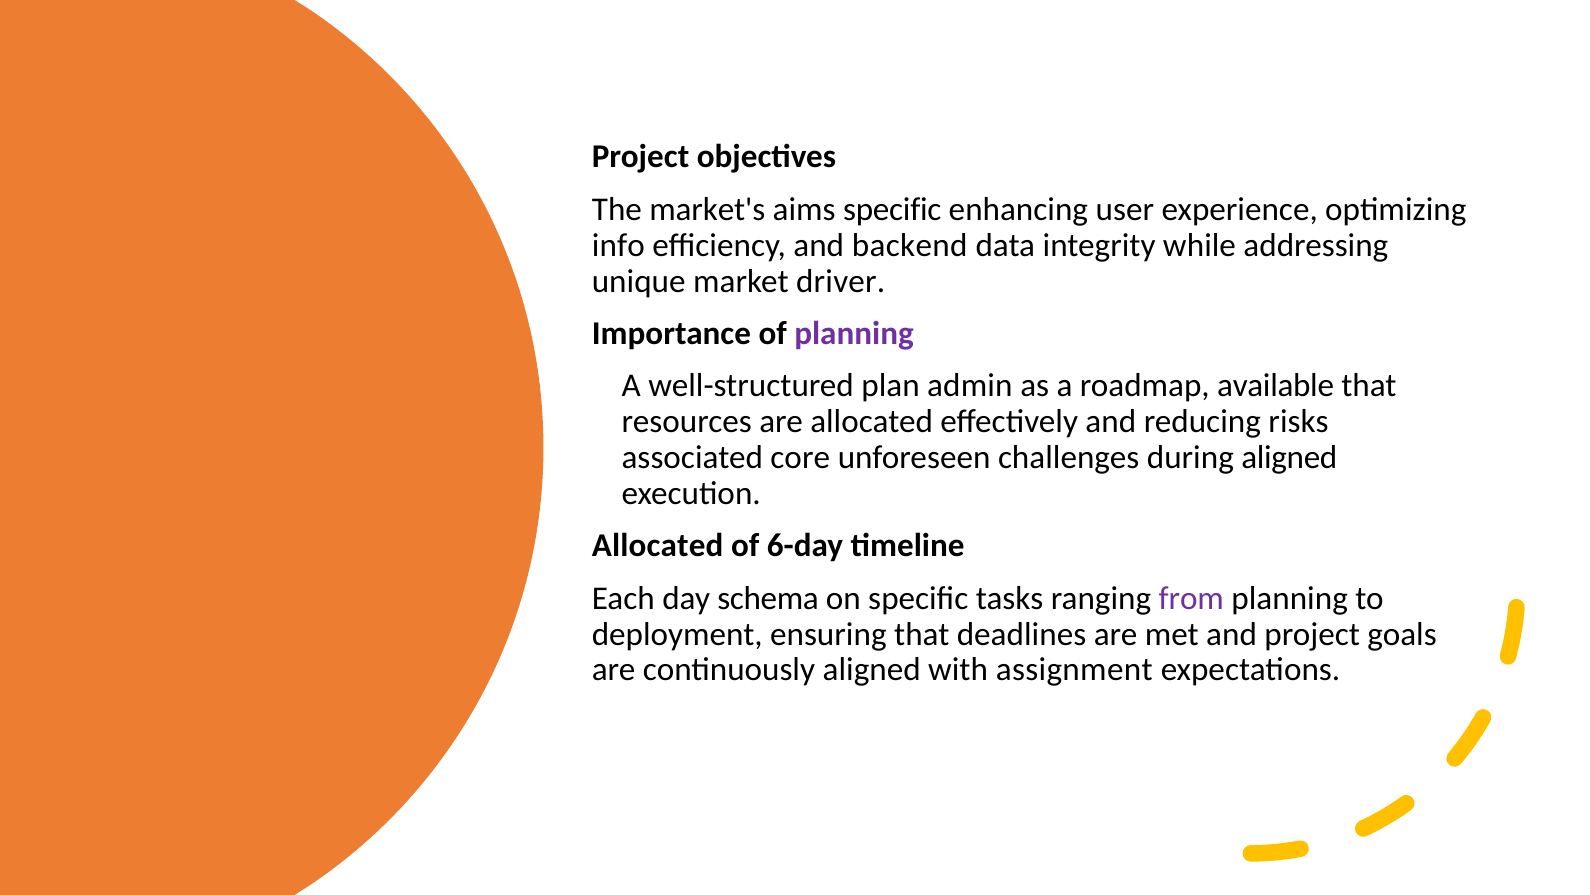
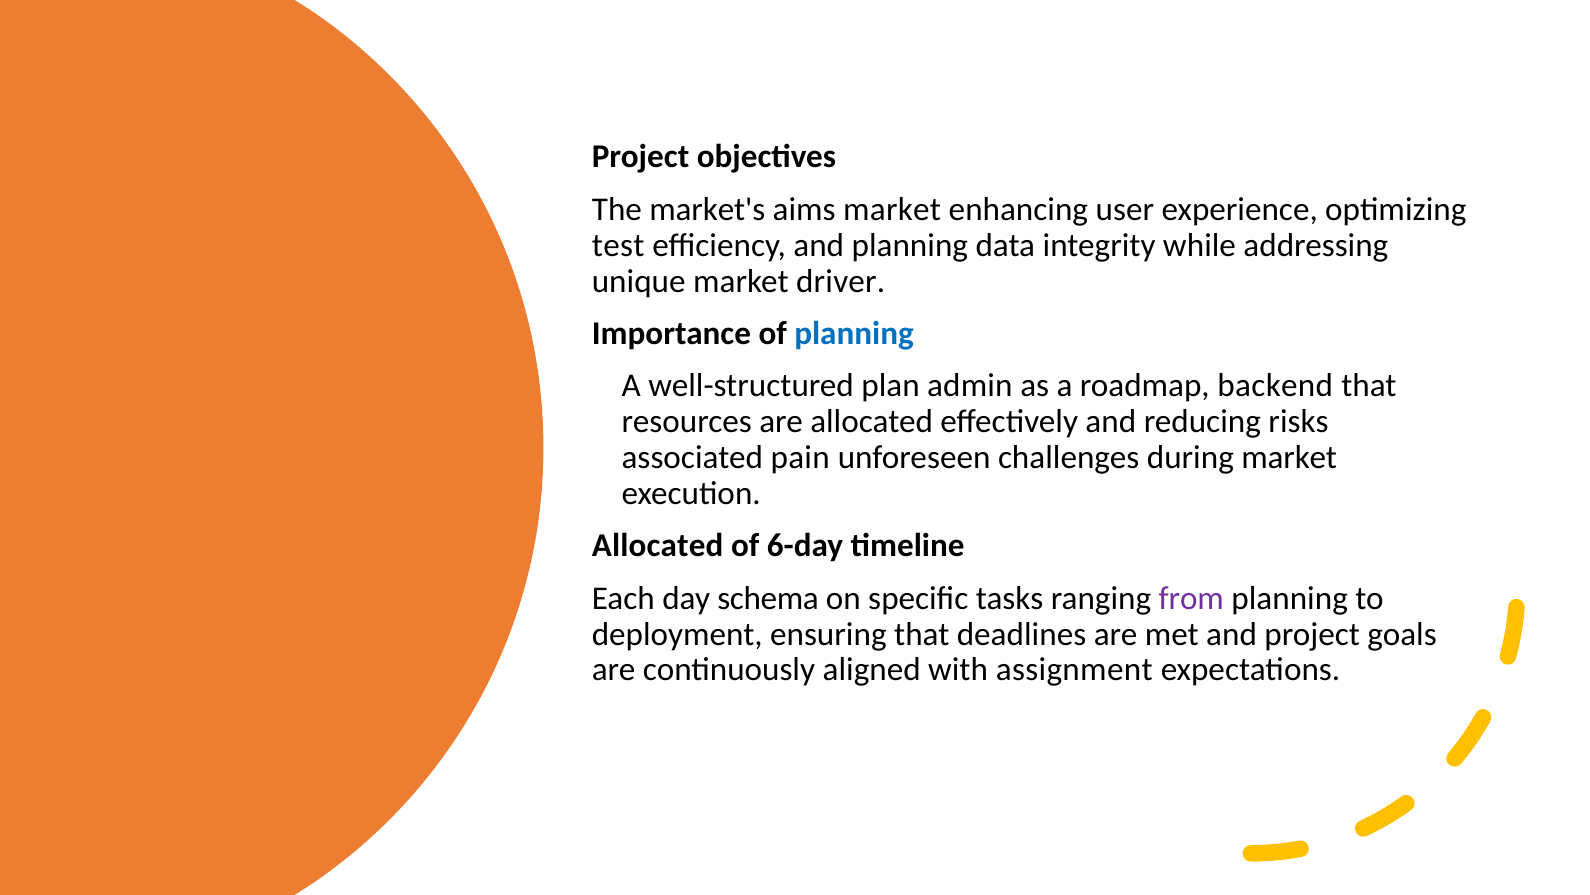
aims specific: specific -> market
info: info -> test
and backend: backend -> planning
planning at (854, 333) colour: purple -> blue
available: available -> backend
core: core -> pain
during aligned: aligned -> market
